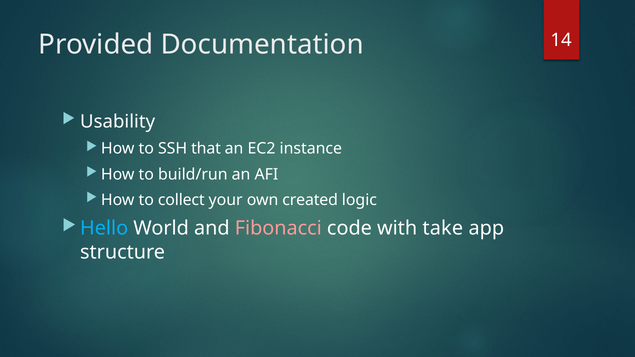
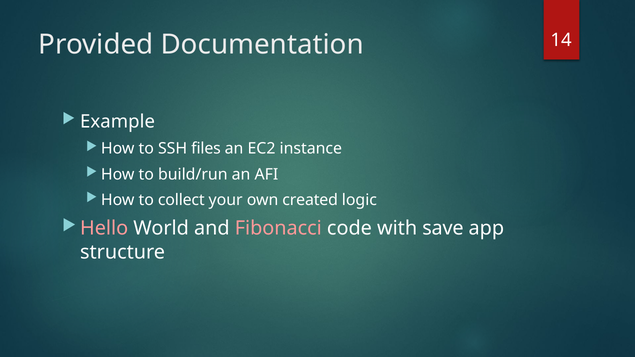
Usability: Usability -> Example
that: that -> files
Hello colour: light blue -> pink
take: take -> save
